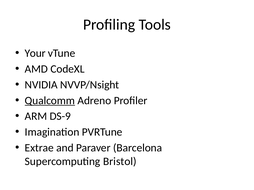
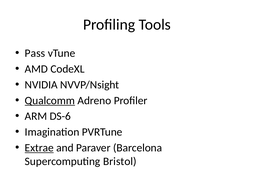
Your: Your -> Pass
DS-9: DS-9 -> DS-6
Extrae underline: none -> present
